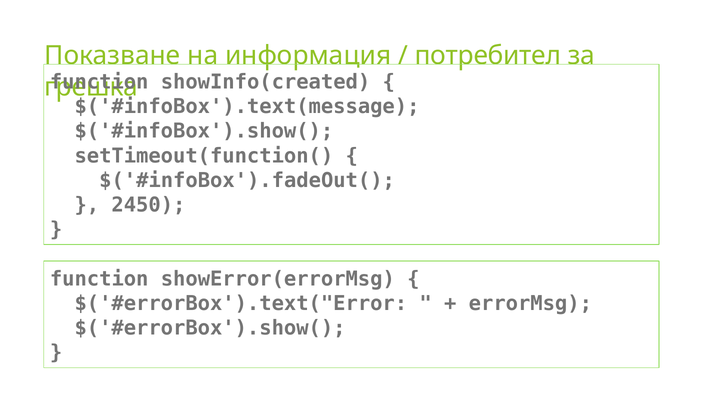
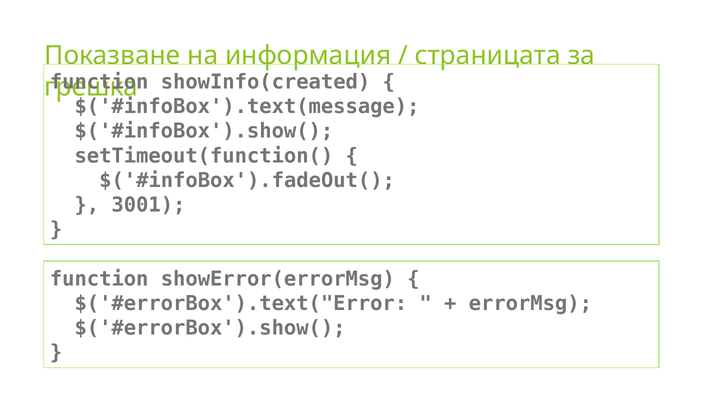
потребител: потребител -> страницата
2450: 2450 -> 3001
